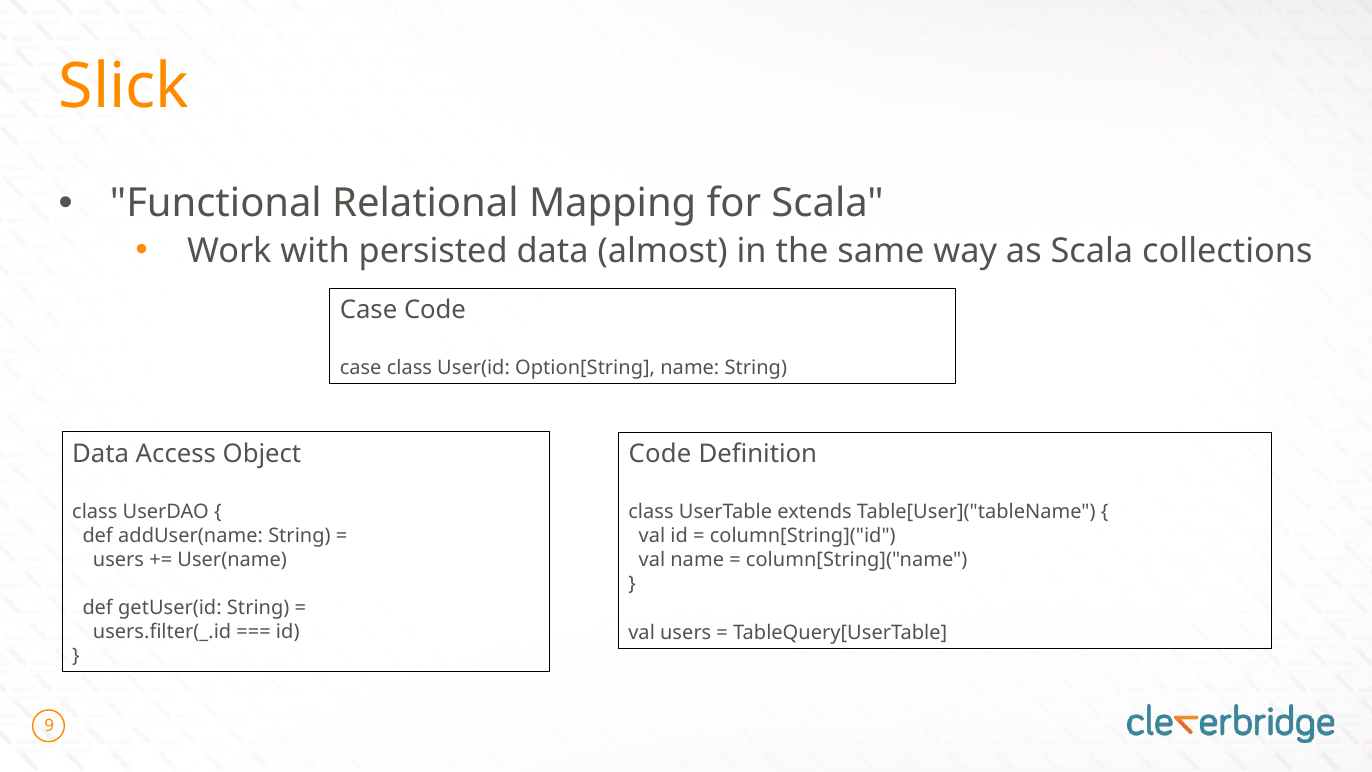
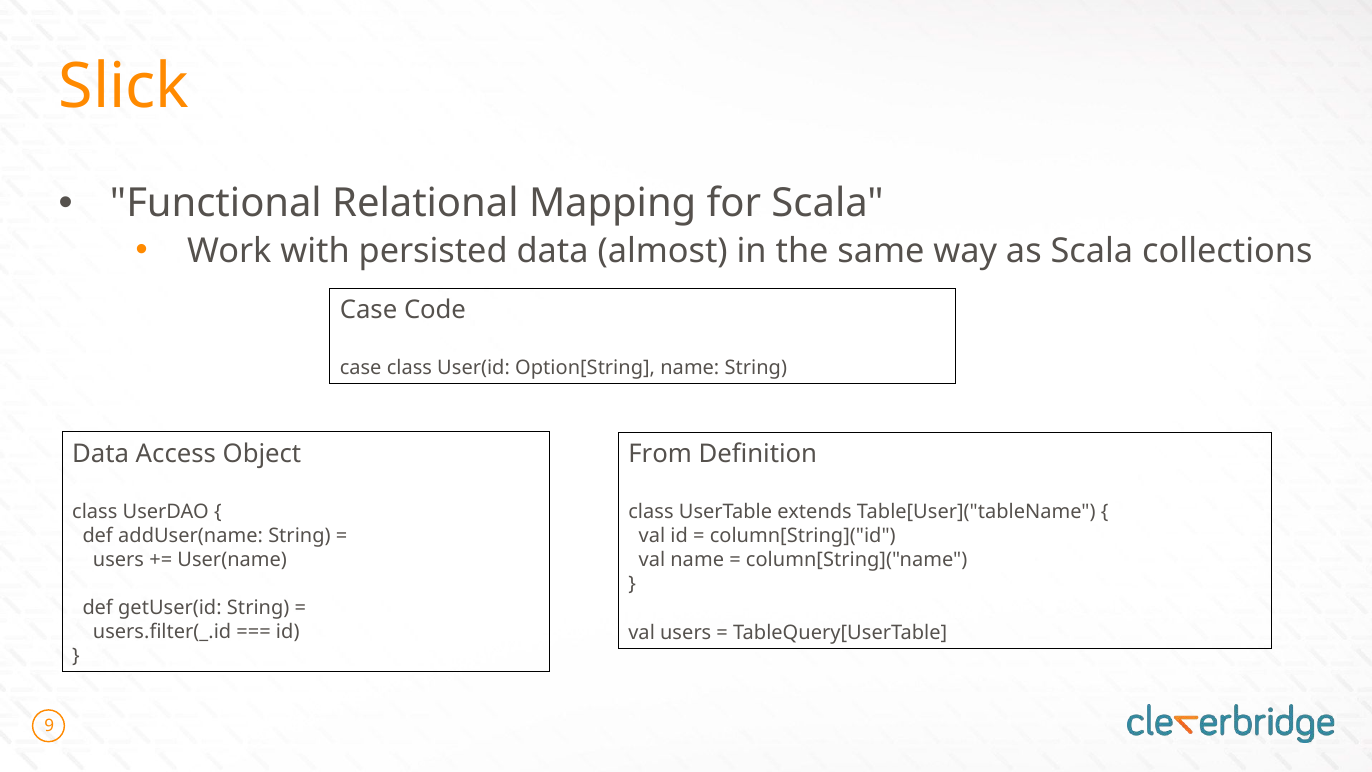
Code at (660, 454): Code -> From
